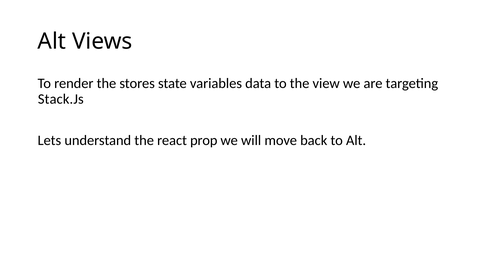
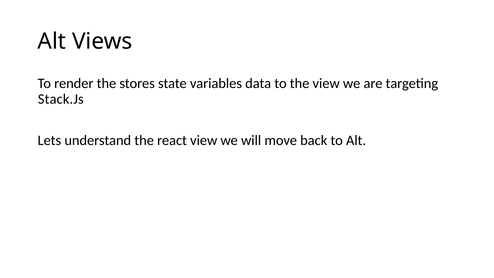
react prop: prop -> view
